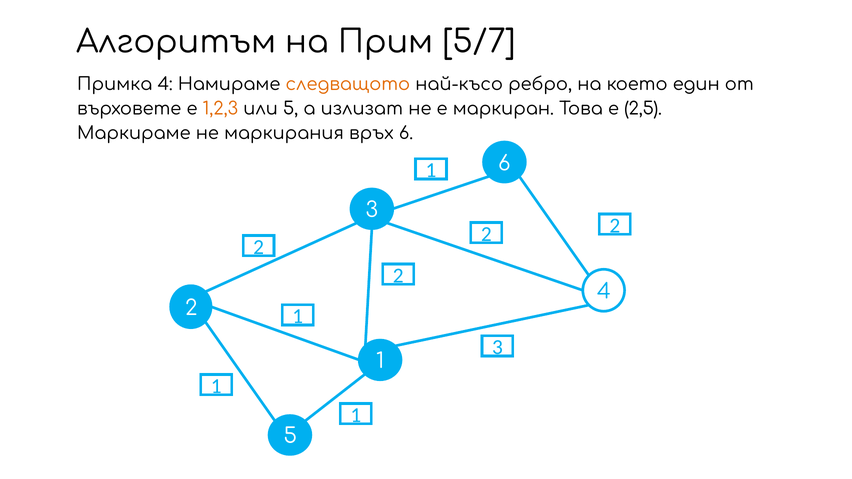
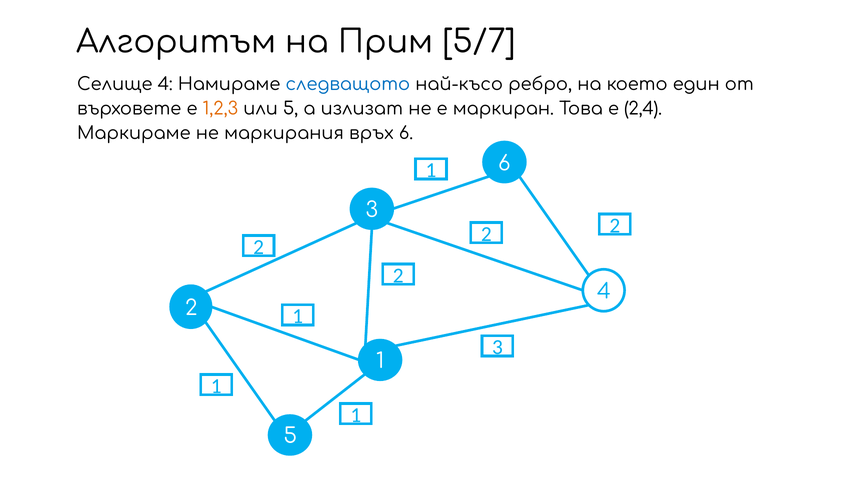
Примка: Примка -> Селище
следващото colour: orange -> blue
2,5: 2,5 -> 2,4
